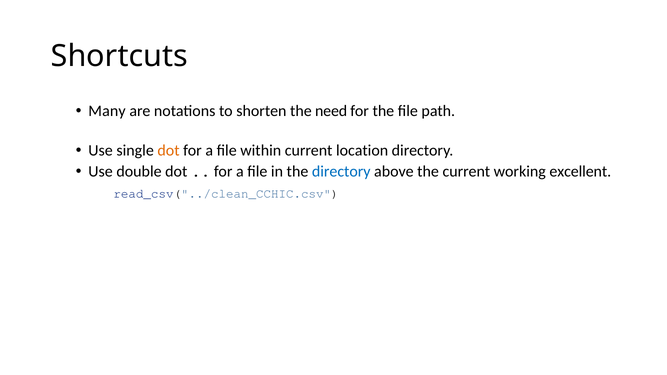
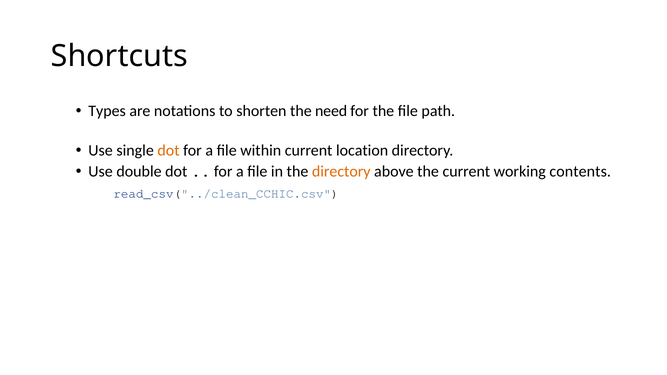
Many: Many -> Types
directory at (341, 172) colour: blue -> orange
excellent: excellent -> contents
